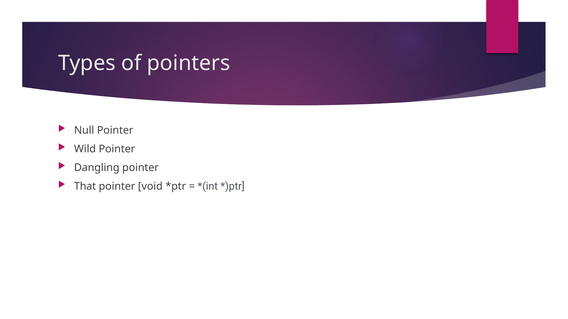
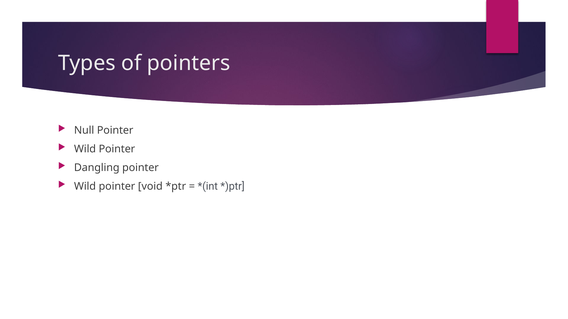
That at (85, 187): That -> Wild
